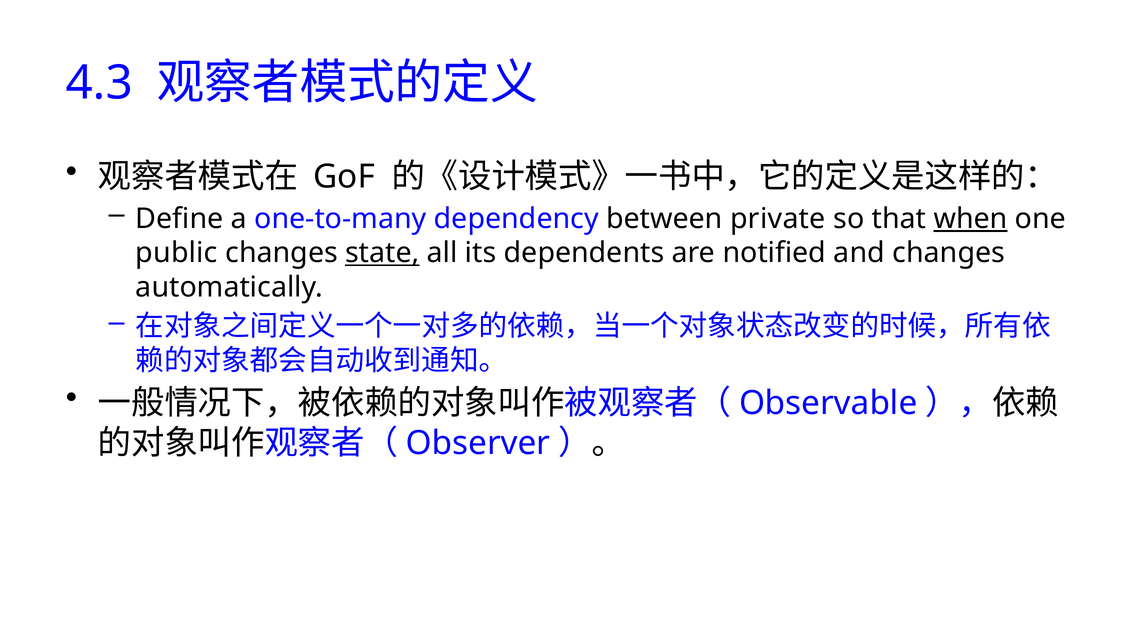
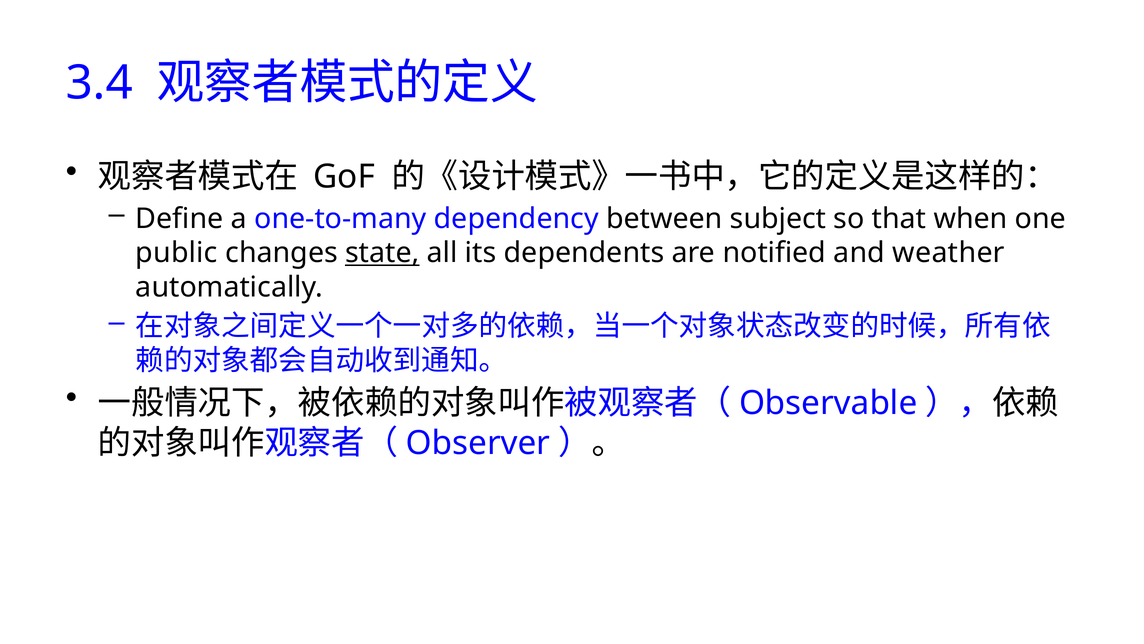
4.3: 4.3 -> 3.4
private: private -> subject
when underline: present -> none
and changes: changes -> weather
